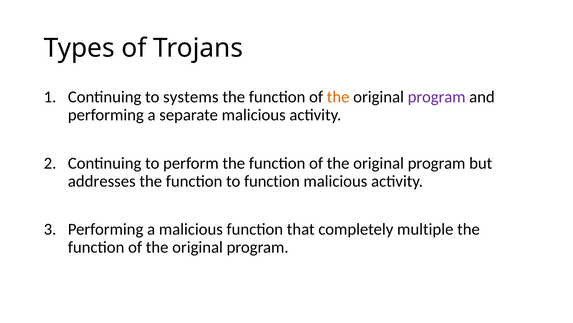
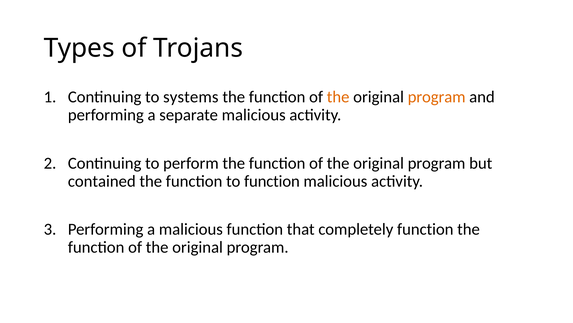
program at (437, 97) colour: purple -> orange
addresses: addresses -> contained
completely multiple: multiple -> function
